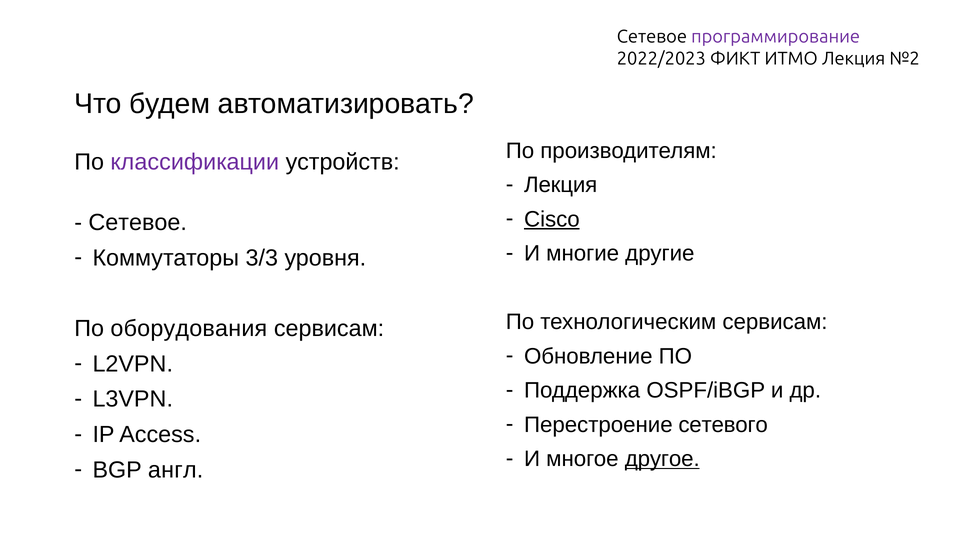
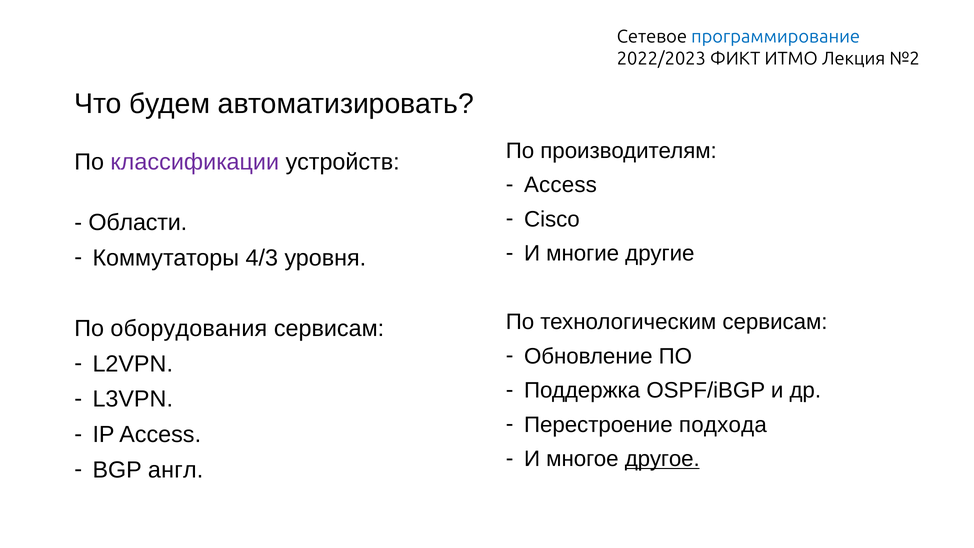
программирование colour: purple -> blue
Лекция at (561, 185): Лекция -> Access
Cisco underline: present -> none
Сетевое at (138, 222): Сетевое -> Области
3/3: 3/3 -> 4/3
сетевого: сетевого -> подхода
